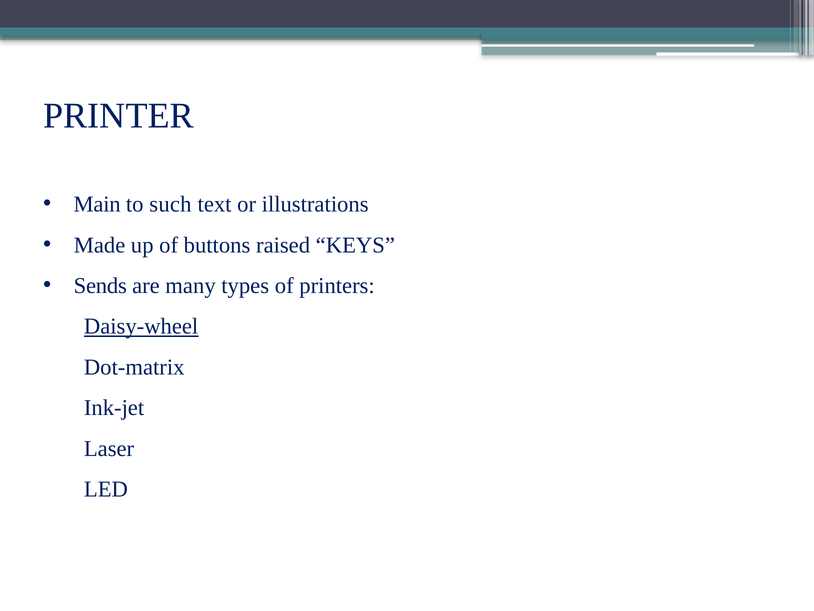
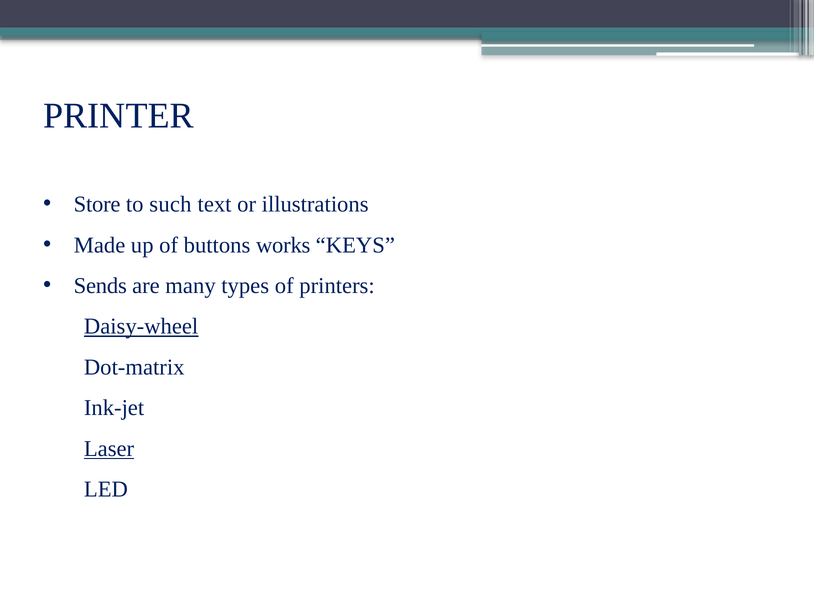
Main: Main -> Store
raised: raised -> works
Laser underline: none -> present
